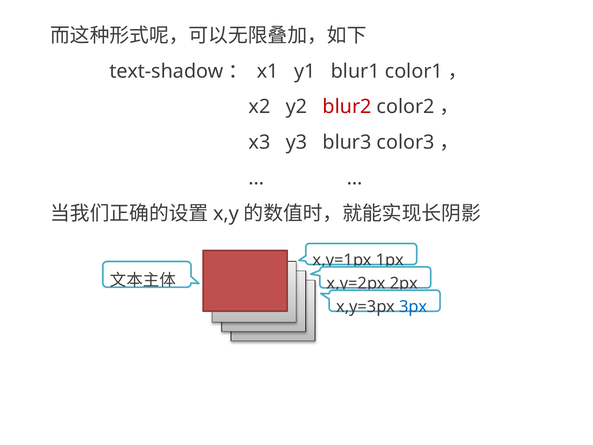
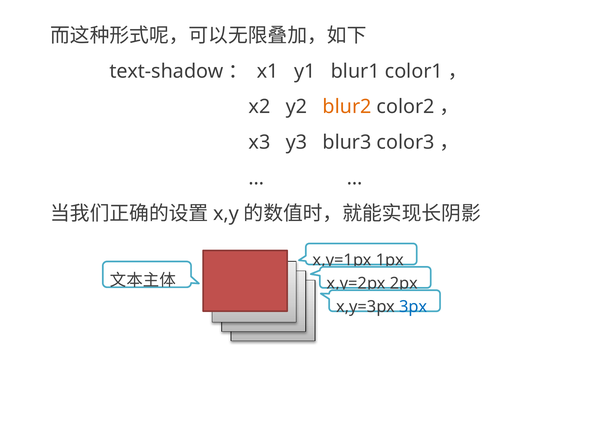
blur2 colour: red -> orange
